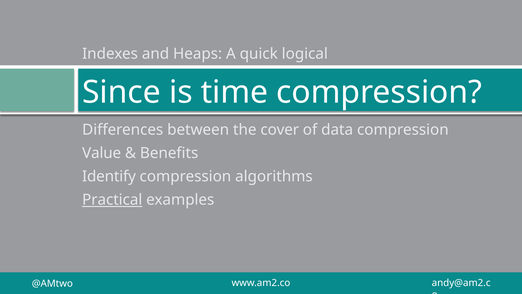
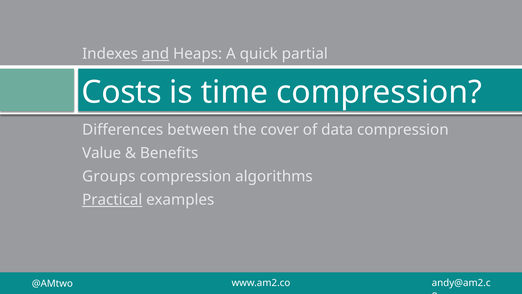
and underline: none -> present
logical: logical -> partial
Since: Since -> Costs
Identify: Identify -> Groups
